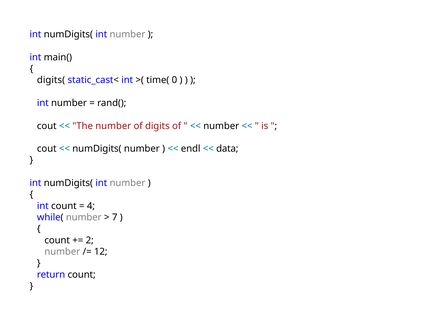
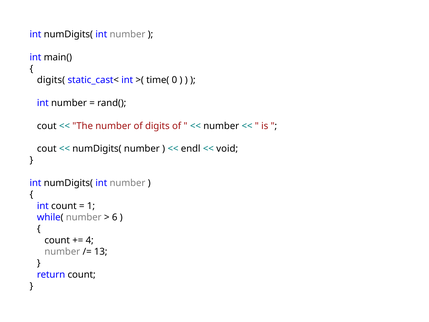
data: data -> void
4: 4 -> 1
7: 7 -> 6
2: 2 -> 4
12: 12 -> 13
